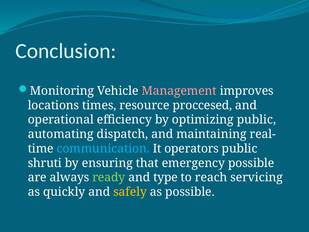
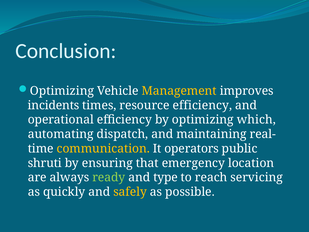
Monitoring at (62, 91): Monitoring -> Optimizing
Management colour: pink -> yellow
locations: locations -> incidents
resource proccesed: proccesed -> efficiency
optimizing public: public -> which
communication colour: light blue -> yellow
emergency possible: possible -> location
